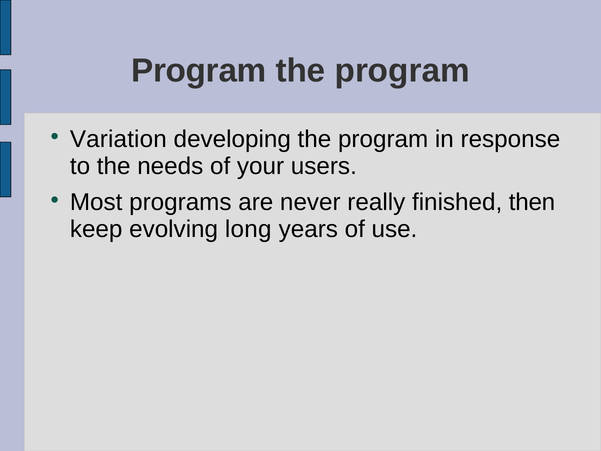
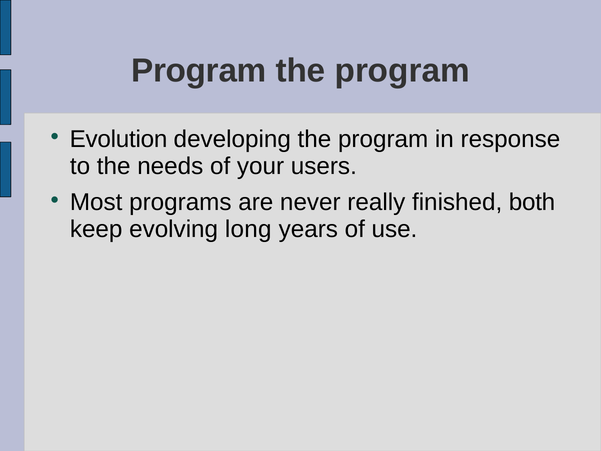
Variation: Variation -> Evolution
then: then -> both
